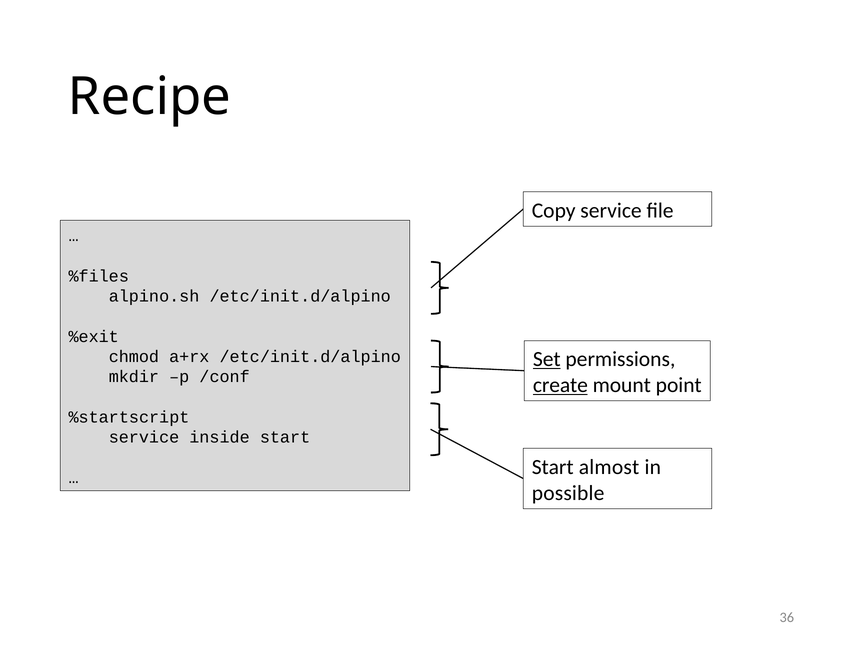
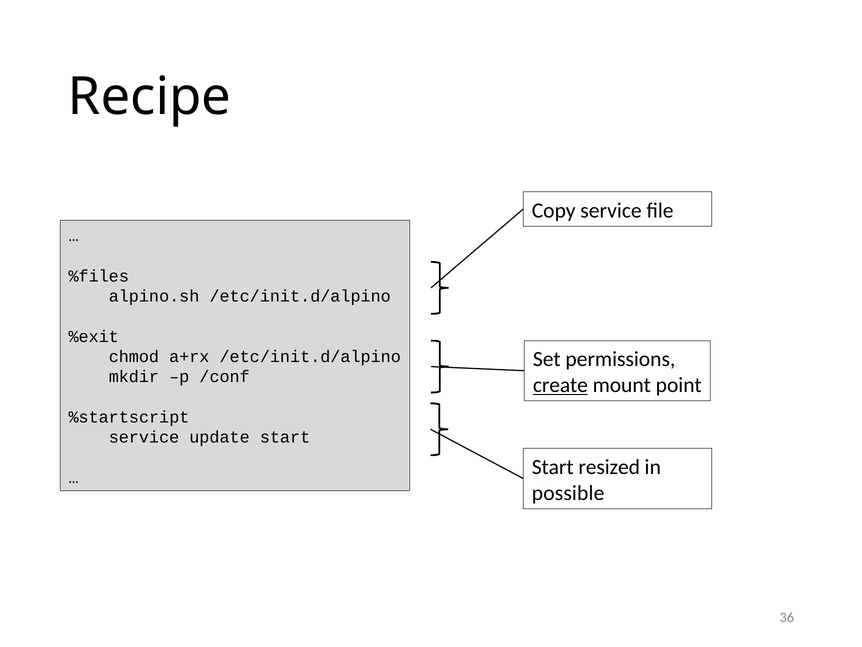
Set underline: present -> none
inside: inside -> update
almost: almost -> resized
